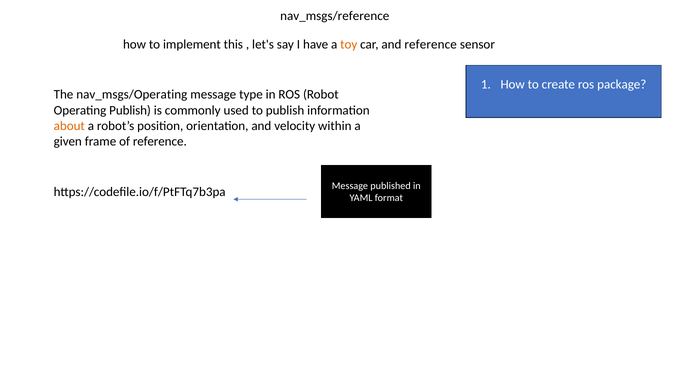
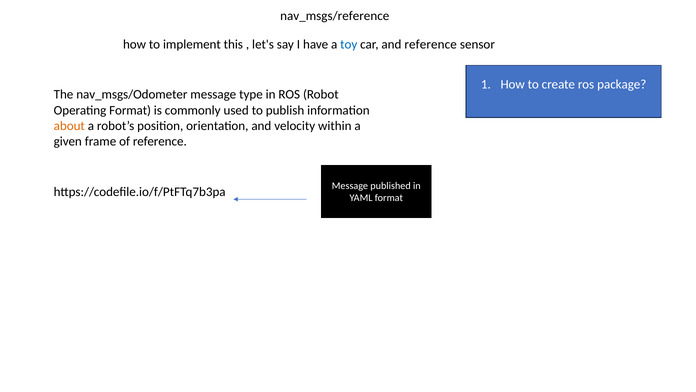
toy colour: orange -> blue
nav_msgs/Operating: nav_msgs/Operating -> nav_msgs/Odometer
Operating Publish: Publish -> Format
